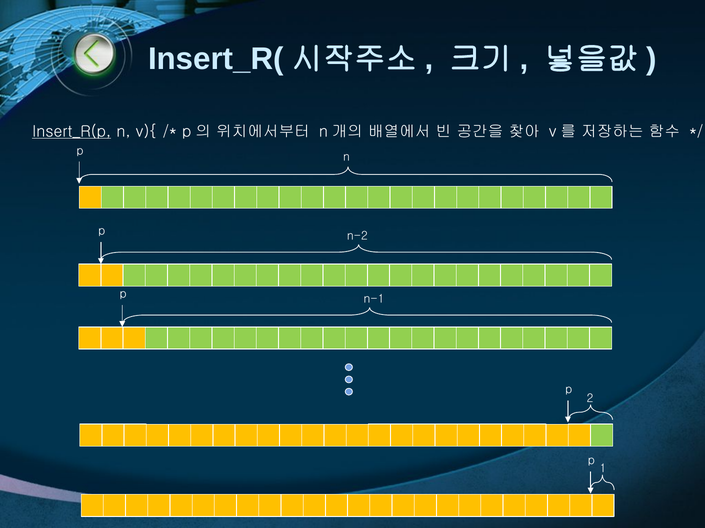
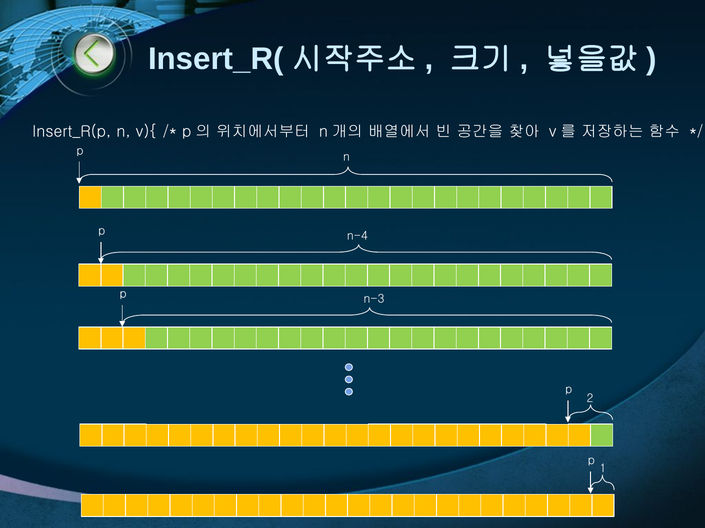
Insert_R(p underline: present -> none
n-2: n-2 -> n-4
n-1: n-1 -> n-3
